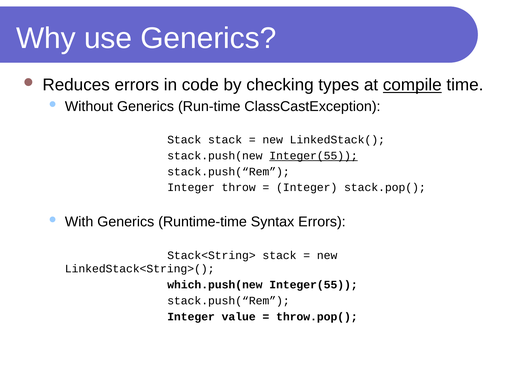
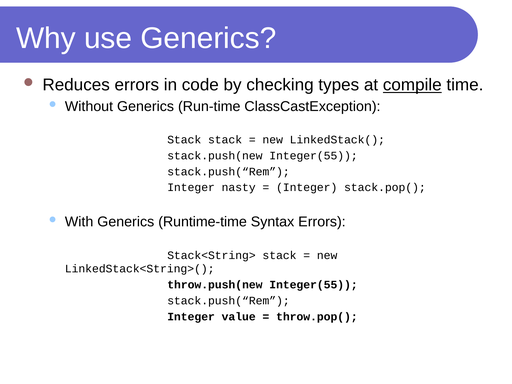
Integer(55 at (314, 156) underline: present -> none
throw: throw -> nasty
which.push(new: which.push(new -> throw.push(new
